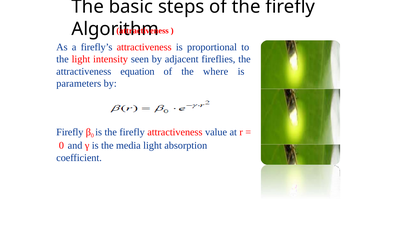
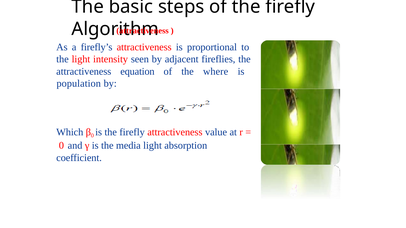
parameters: parameters -> population
Firefly at (70, 133): Firefly -> Which
